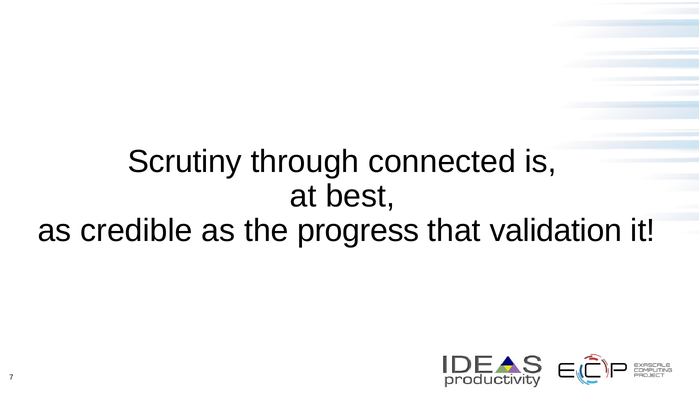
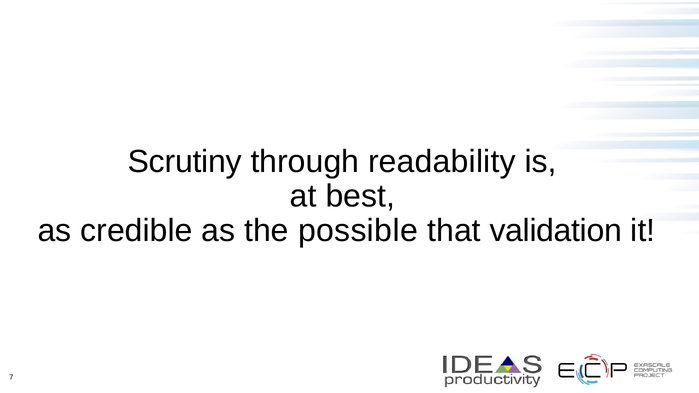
connected: connected -> readability
progress: progress -> possible
